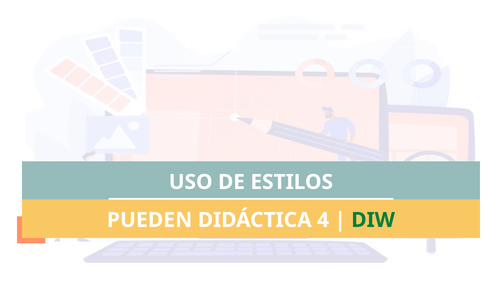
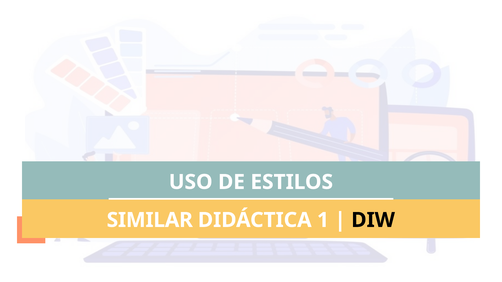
PUEDEN: PUEDEN -> SIMILAR
4: 4 -> 1
DIW colour: green -> black
